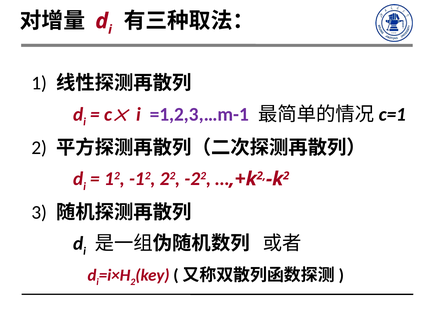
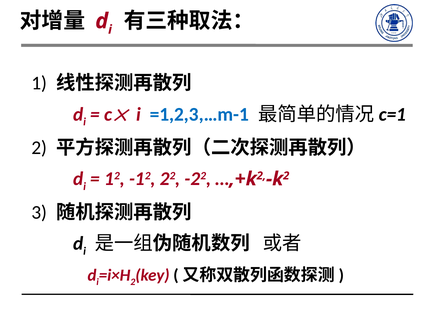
=1,2,3,…m-1 colour: purple -> blue
